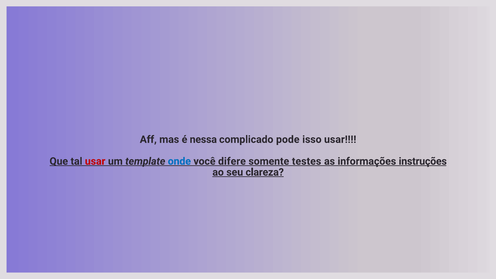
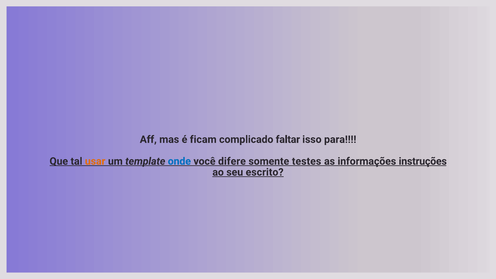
nessa: nessa -> ficam
pode: pode -> faltar
isso usar: usar -> para
usar at (95, 161) colour: red -> orange
clareza: clareza -> escrito
